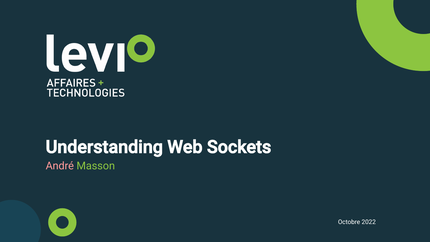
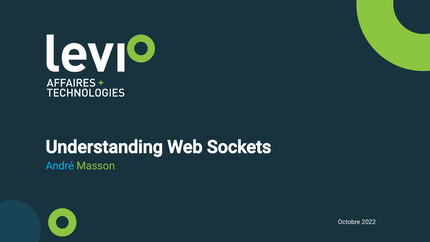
André colour: pink -> light blue
